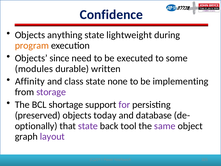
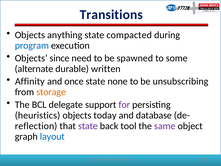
Confidence: Confidence -> Transitions
lightweight: lightweight -> compacted
program colour: orange -> blue
executed: executed -> spawned
modules: modules -> alternate
class: class -> once
implementing: implementing -> unsubscribing
storage colour: purple -> orange
shortage: shortage -> delegate
preserved: preserved -> heuristics
optionally: optionally -> reflection
layout colour: purple -> blue
